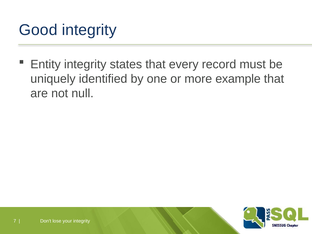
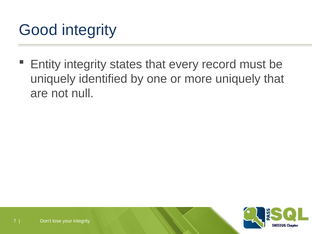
more example: example -> uniquely
